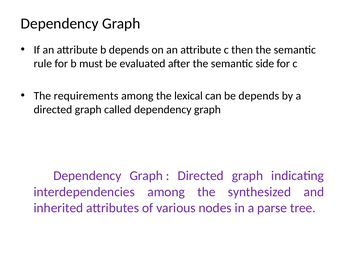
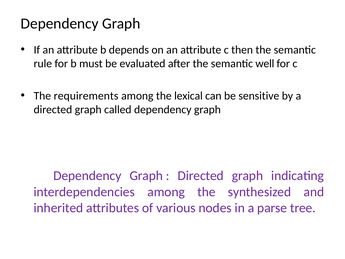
side: side -> well
be depends: depends -> sensitive
